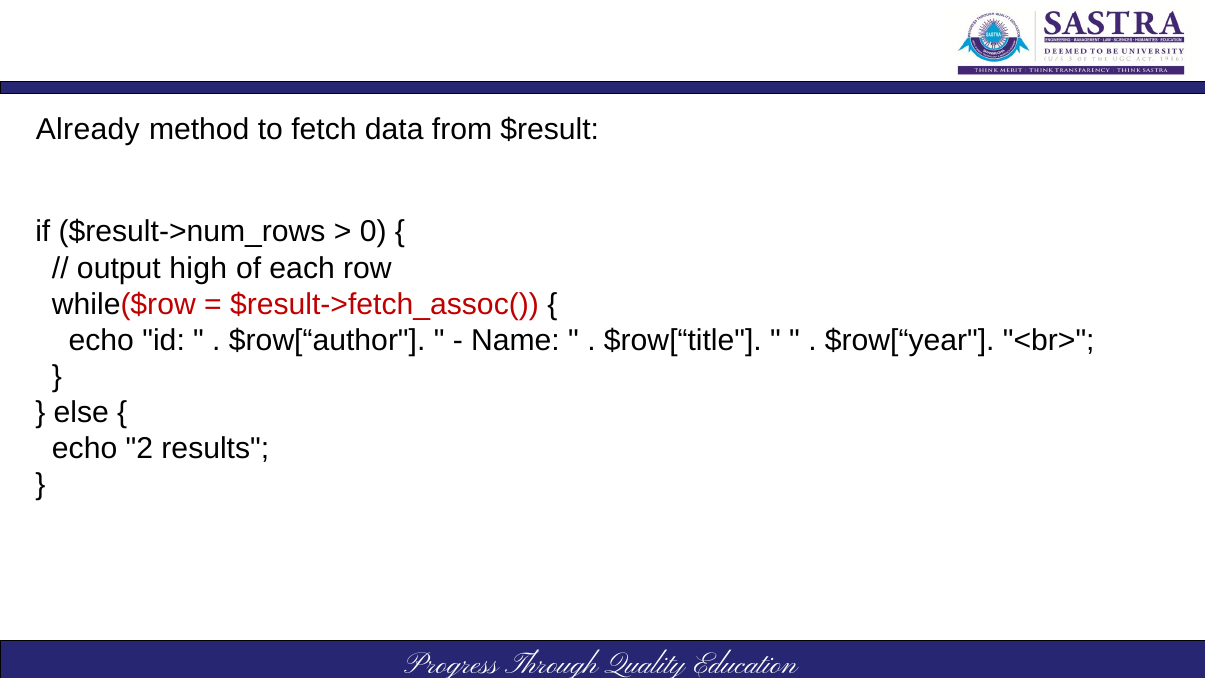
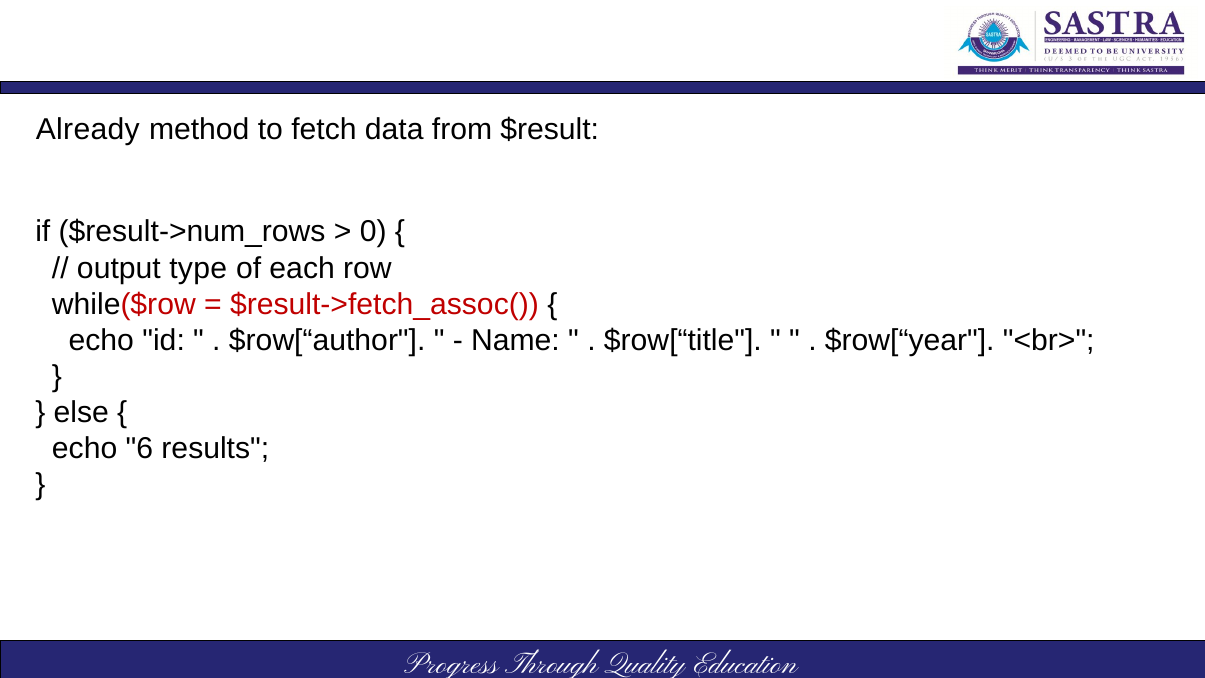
high: high -> type
2: 2 -> 6
